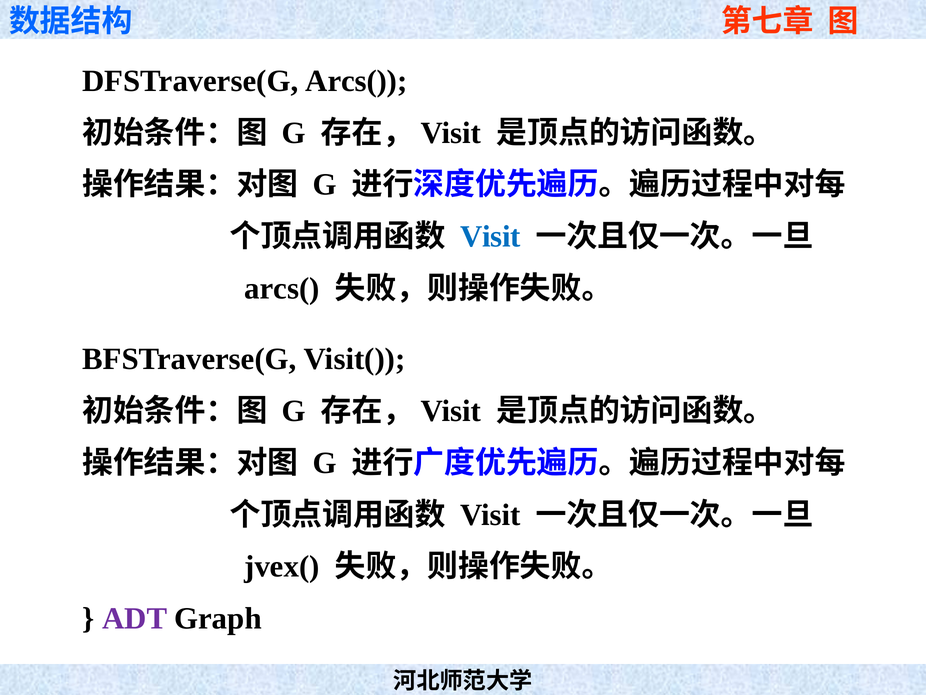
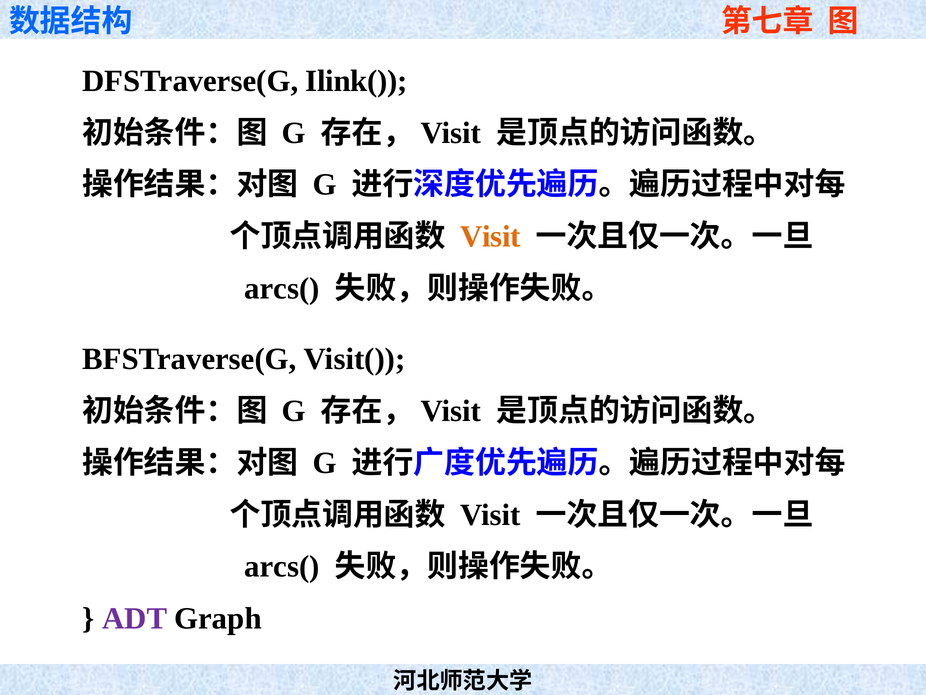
DFSTraverse(G Arcs(: Arcs( -> Ilink(
Visit at (490, 236) colour: blue -> orange
jvex( at (282, 566): jvex( -> arcs(
